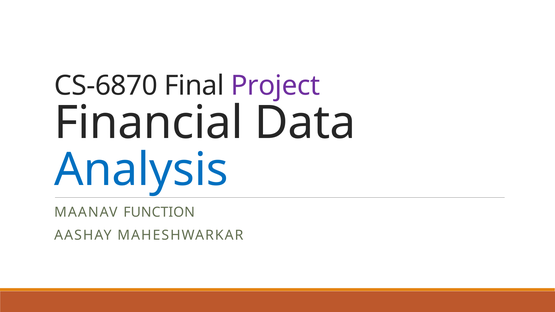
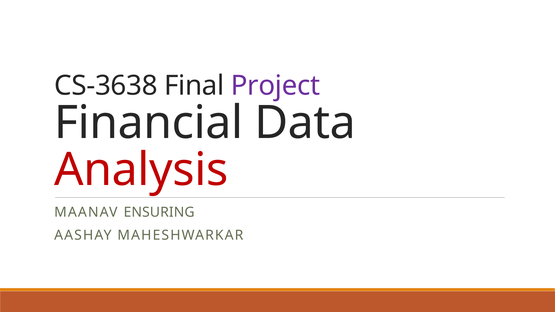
CS-6870: CS-6870 -> CS-3638
Analysis colour: blue -> red
FUNCTION: FUNCTION -> ENSURING
